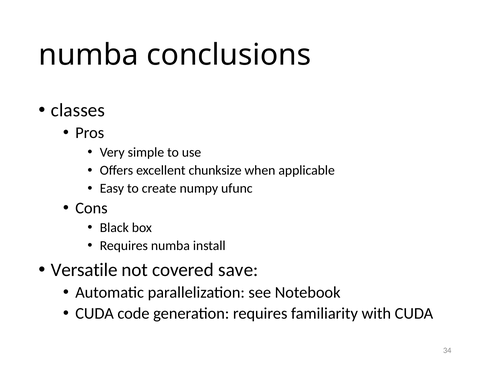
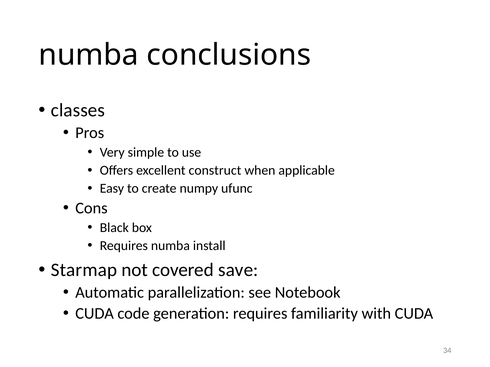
chunksize: chunksize -> construct
Versatile: Versatile -> Starmap
